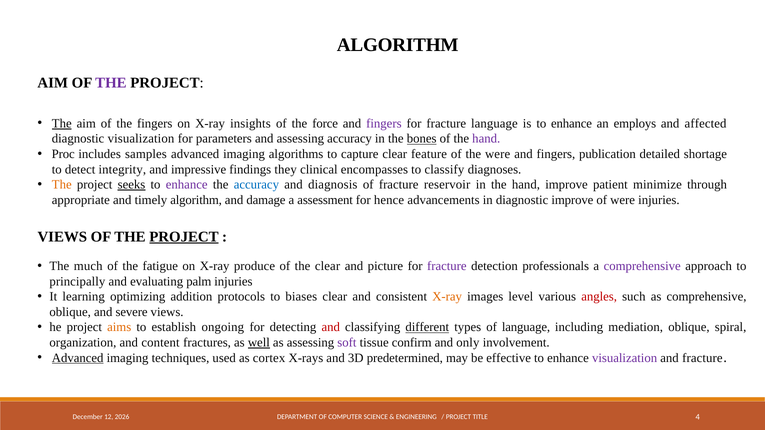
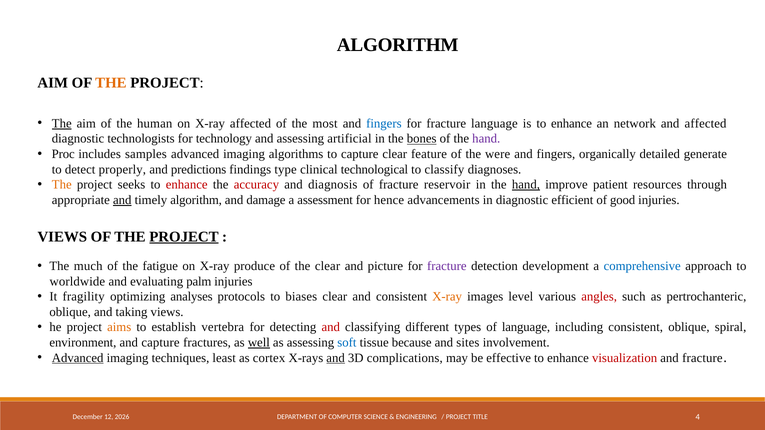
THE at (111, 83) colour: purple -> orange
the fingers: fingers -> human
X-ray insights: insights -> affected
force: force -> most
fingers at (384, 124) colour: purple -> blue
employs: employs -> network
diagnostic visualization: visualization -> technologists
parameters: parameters -> technology
assessing accuracy: accuracy -> artificial
publication: publication -> organically
shortage: shortage -> generate
integrity: integrity -> properly
impressive: impressive -> predictions
they: they -> type
encompasses: encompasses -> technological
seeks underline: present -> none
enhance at (187, 185) colour: purple -> red
accuracy at (256, 185) colour: blue -> red
hand at (526, 185) underline: none -> present
minimize: minimize -> resources
and at (122, 200) underline: none -> present
diagnostic improve: improve -> efficient
of were: were -> good
professionals: professionals -> development
comprehensive at (642, 266) colour: purple -> blue
principally: principally -> worldwide
learning: learning -> fragility
addition: addition -> analyses
as comprehensive: comprehensive -> pertrochanteric
severe: severe -> taking
ongoing: ongoing -> vertebra
different underline: present -> none
including mediation: mediation -> consistent
organization: organization -> environment
and content: content -> capture
soft colour: purple -> blue
confirm: confirm -> because
only: only -> sites
used: used -> least
and at (336, 358) underline: none -> present
predetermined: predetermined -> complications
visualization at (625, 358) colour: purple -> red
